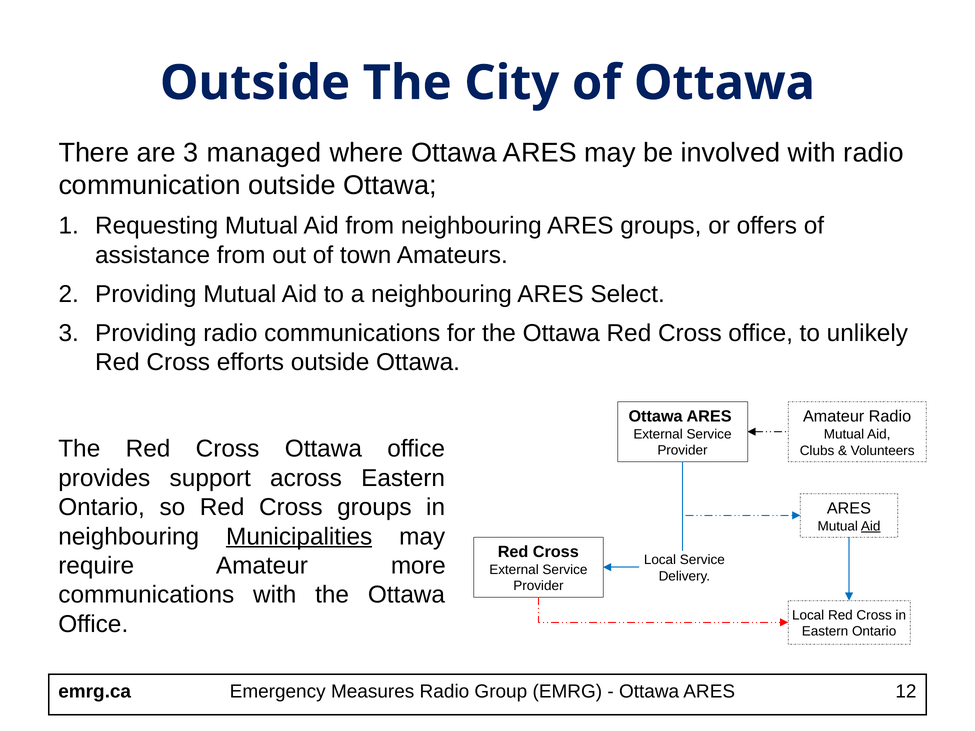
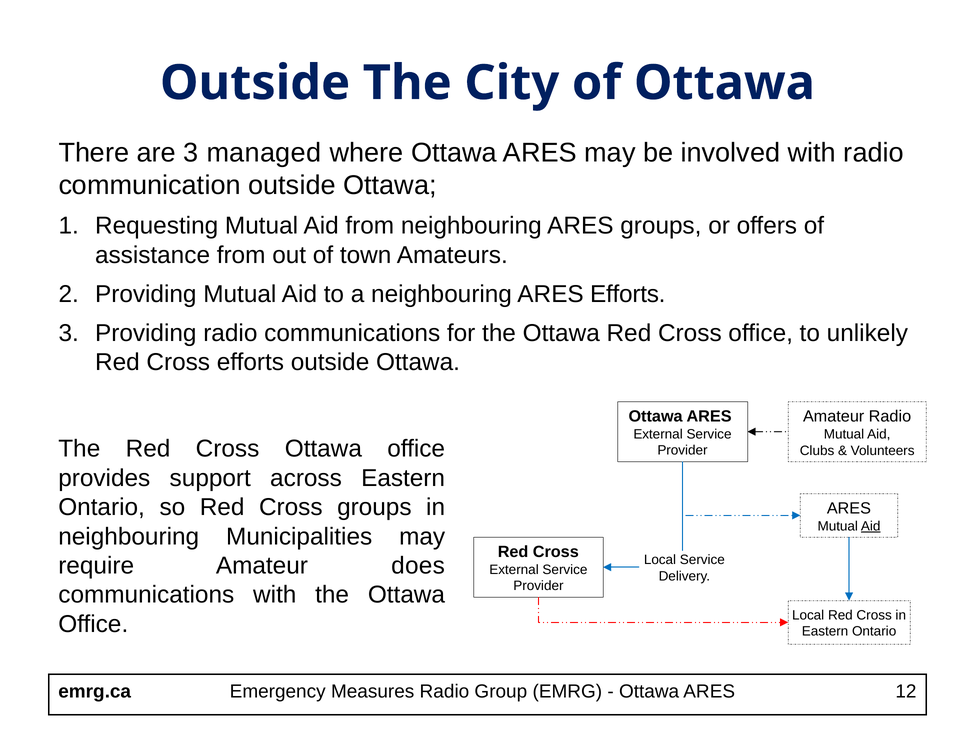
ARES Select: Select -> Efforts
Municipalities underline: present -> none
more: more -> does
